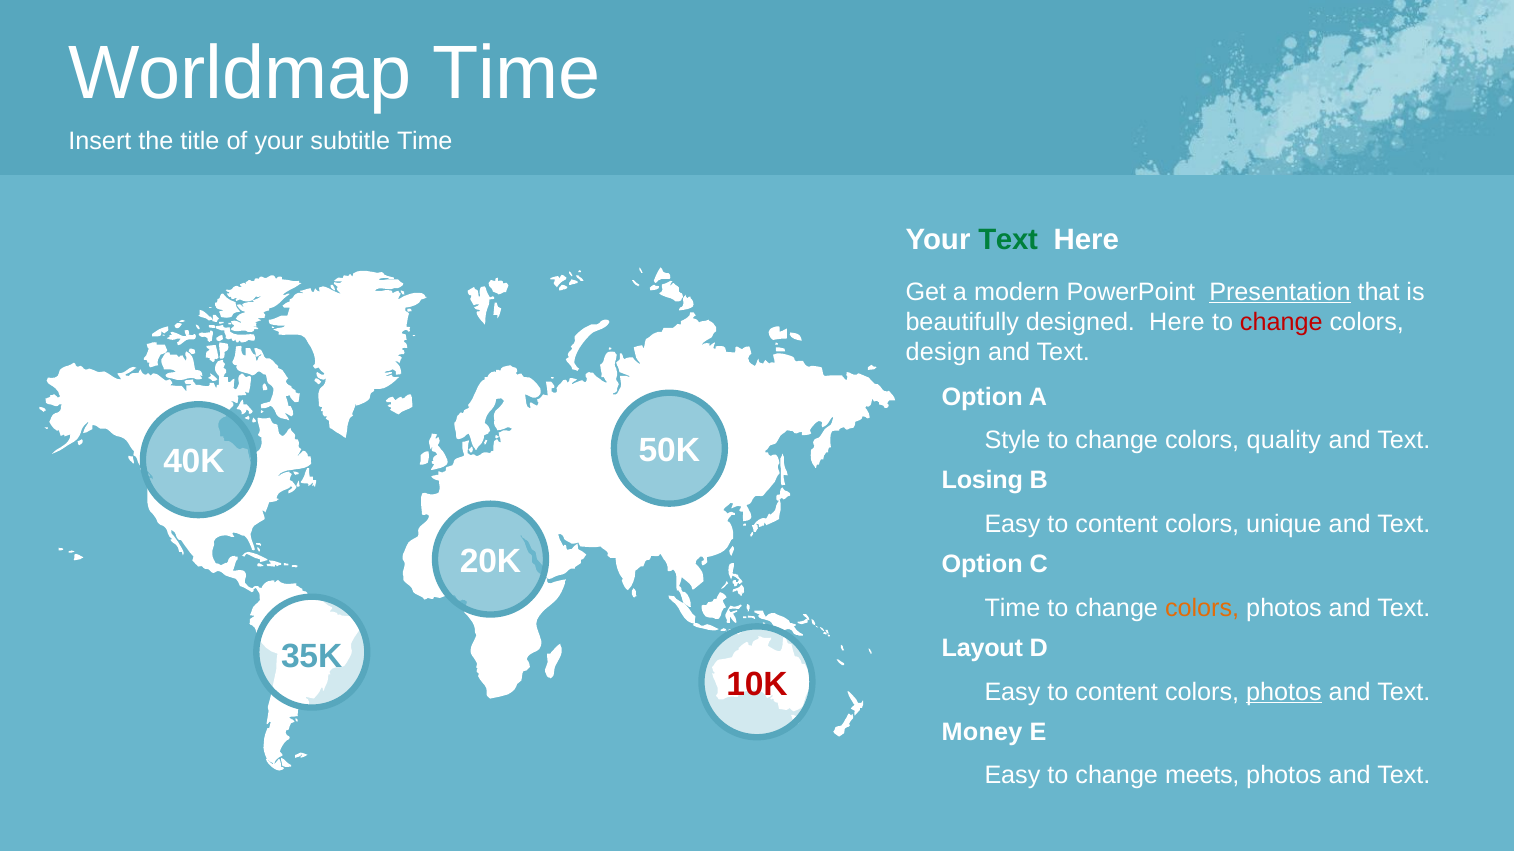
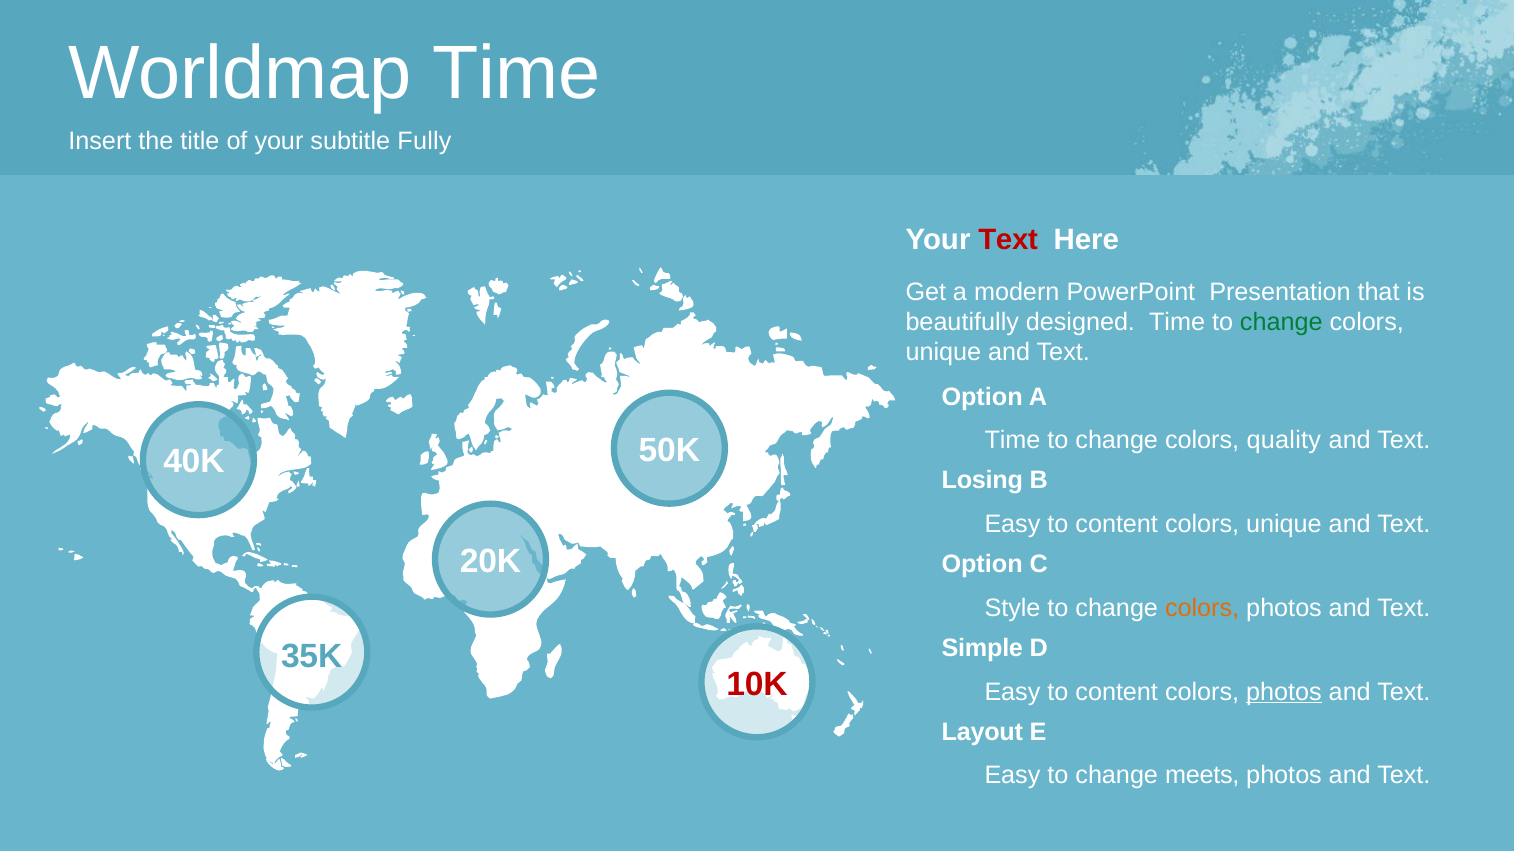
subtitle Time: Time -> Fully
Text at (1008, 240) colour: green -> red
Presentation underline: present -> none
designed Here: Here -> Time
change at (1281, 322) colour: red -> green
design at (943, 353): design -> unique
Style at (1012, 441): Style -> Time
Time at (1012, 608): Time -> Style
Layout: Layout -> Simple
Money: Money -> Layout
